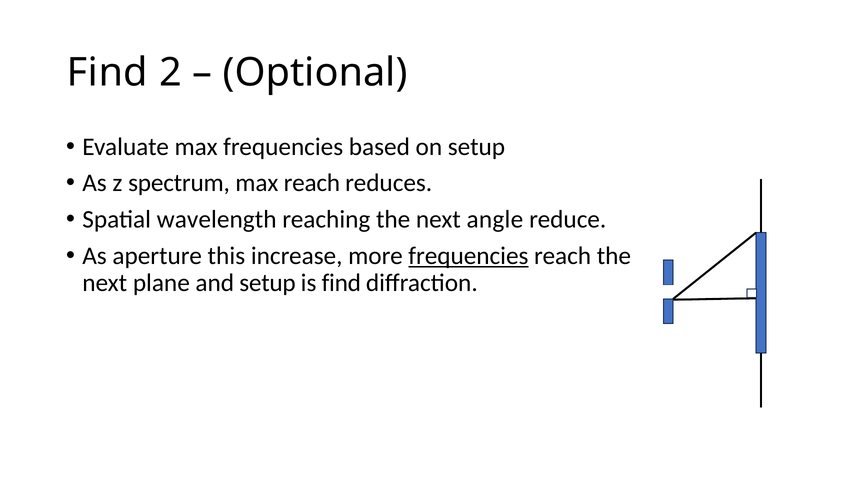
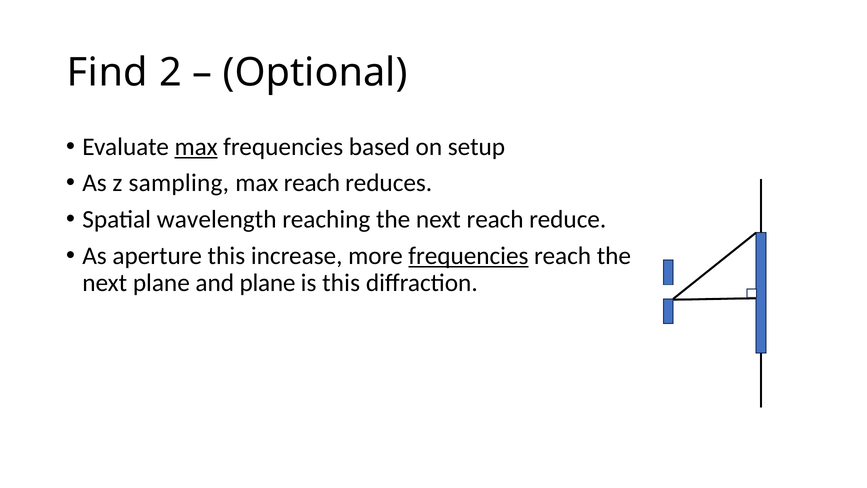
max at (196, 147) underline: none -> present
spectrum: spectrum -> sampling
next angle: angle -> reach
and setup: setup -> plane
is find: find -> this
